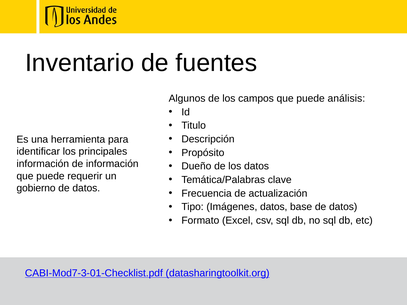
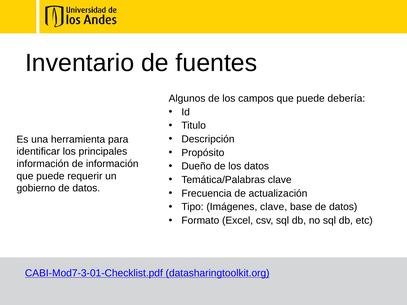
análisis: análisis -> debería
Imágenes datos: datos -> clave
